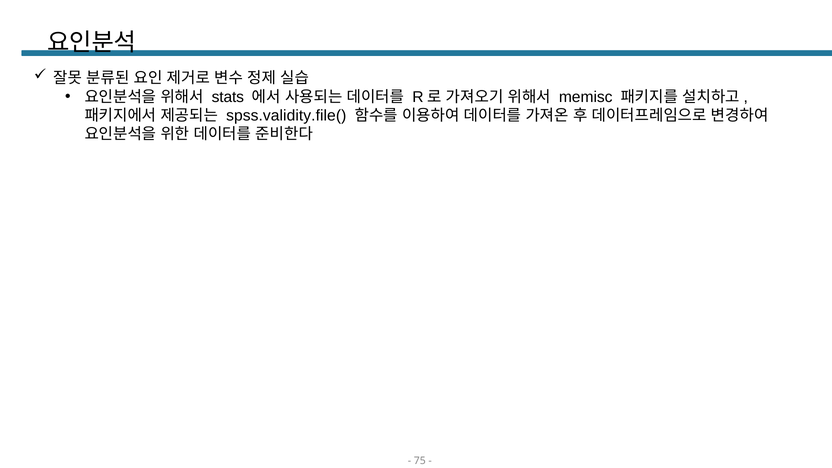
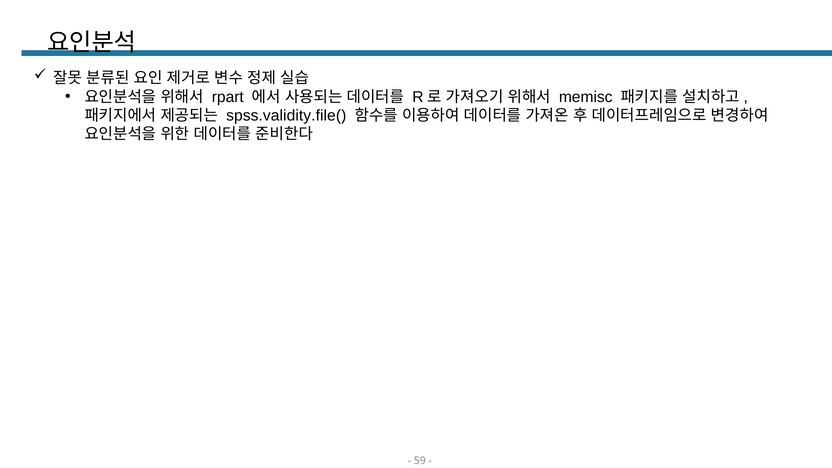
stats: stats -> rpart
75: 75 -> 59
